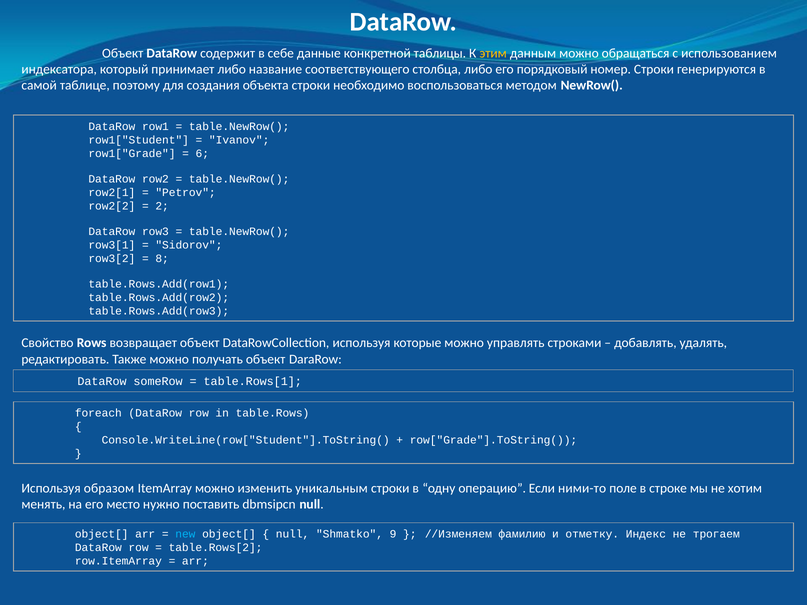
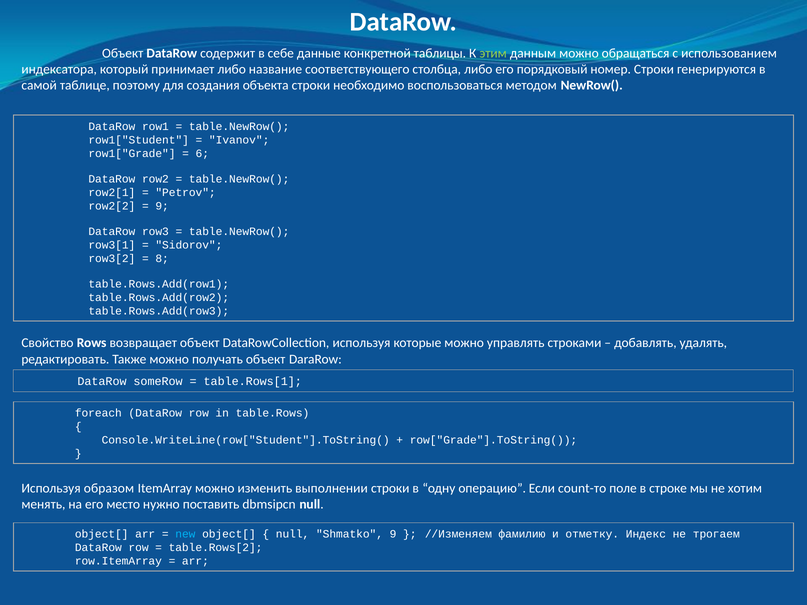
этим colour: yellow -> light green
2 at (162, 206): 2 -> 9
уникальным: уникальным -> выполнении
ними-то: ними-то -> count-то
